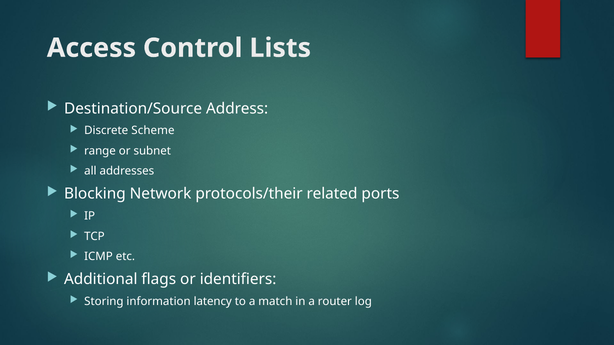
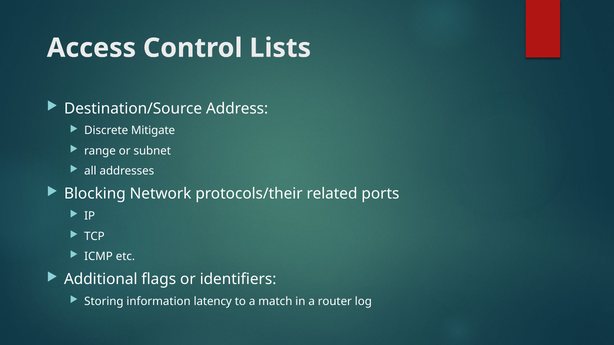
Scheme: Scheme -> Mitigate
